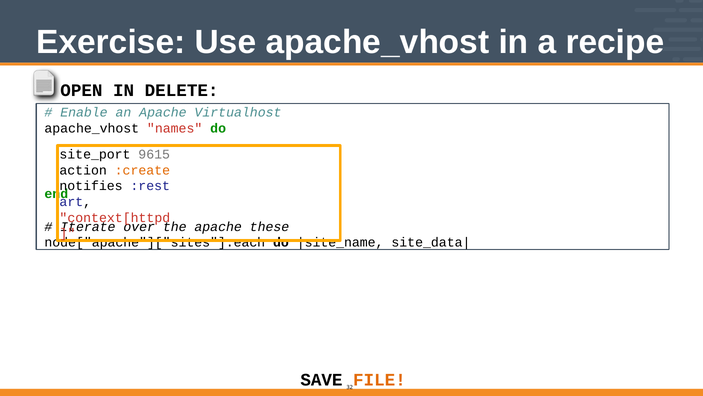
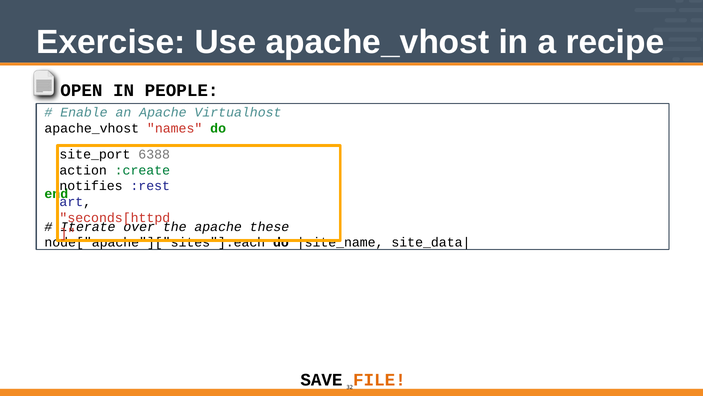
DELETE: DELETE -> PEOPLE
9615: 9615 -> 6388
:create colour: orange -> green
context[httpd: context[httpd -> seconds[httpd
